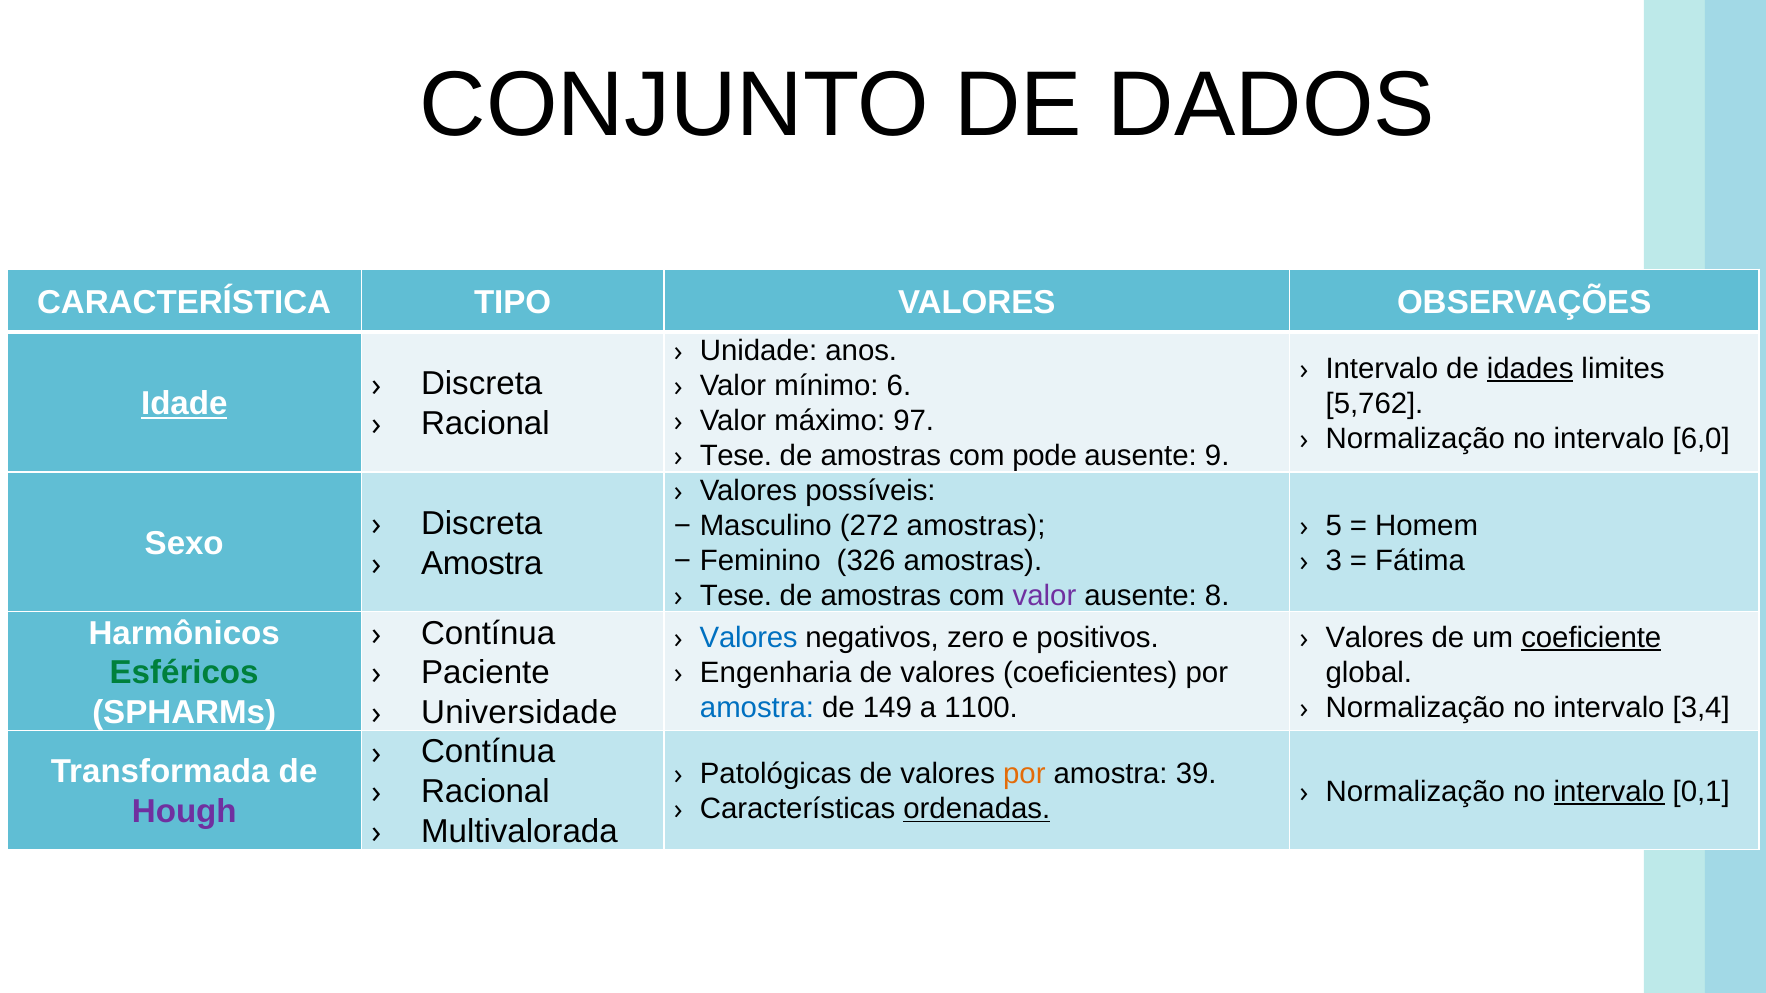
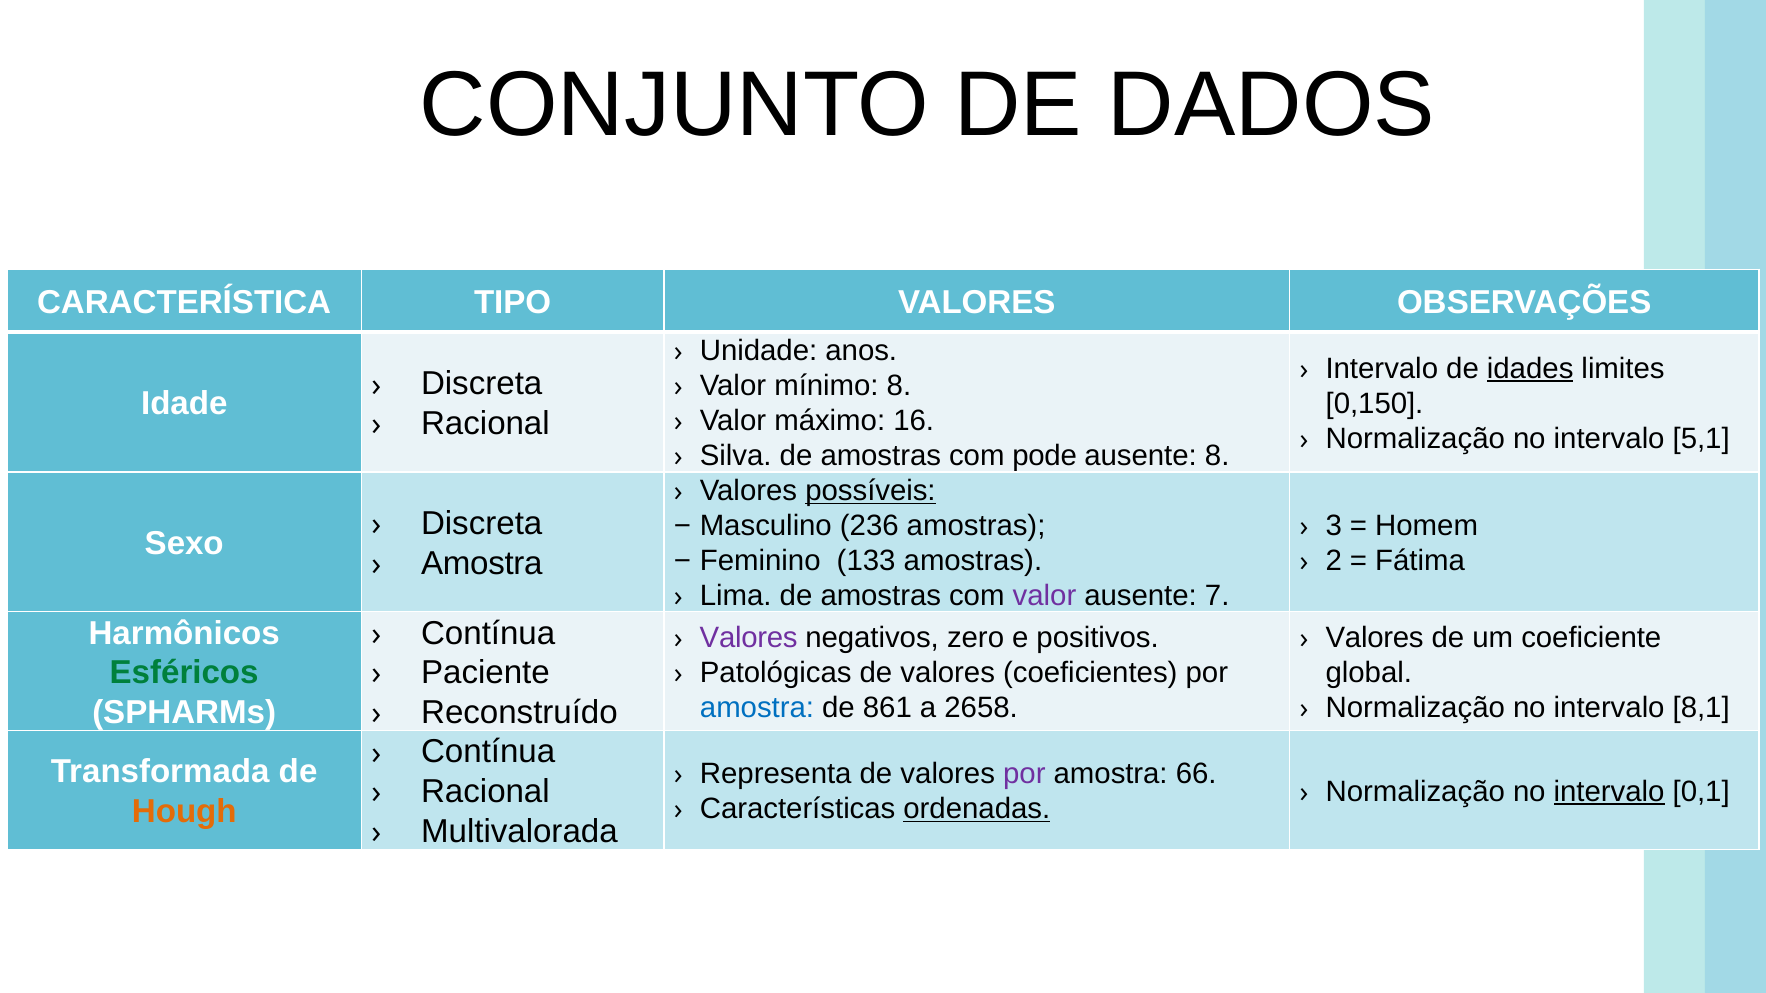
mínimo 6: 6 -> 8
Idade underline: present -> none
5,762: 5,762 -> 0,150
97: 97 -> 16
6,0: 6,0 -> 5,1
Tese at (736, 456): Tese -> Silva
ausente 9: 9 -> 8
possíveis underline: none -> present
272: 272 -> 236
5: 5 -> 3
326: 326 -> 133
3: 3 -> 2
Tese at (736, 596): Tese -> Lima
8: 8 -> 7
Valores at (749, 638) colour: blue -> purple
coeficiente underline: present -> none
Engenharia: Engenharia -> Patológicas
149: 149 -> 861
1100: 1100 -> 2658
3,4: 3,4 -> 8,1
Universidade: Universidade -> Reconstruído
Patológicas: Patológicas -> Representa
por at (1024, 774) colour: orange -> purple
39: 39 -> 66
Hough colour: purple -> orange
